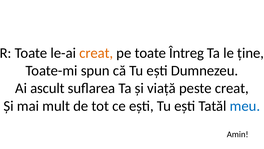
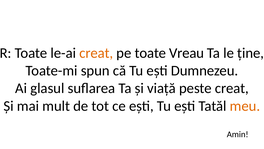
Întreg: Întreg -> Vreau
ascult: ascult -> glasul
meu colour: blue -> orange
